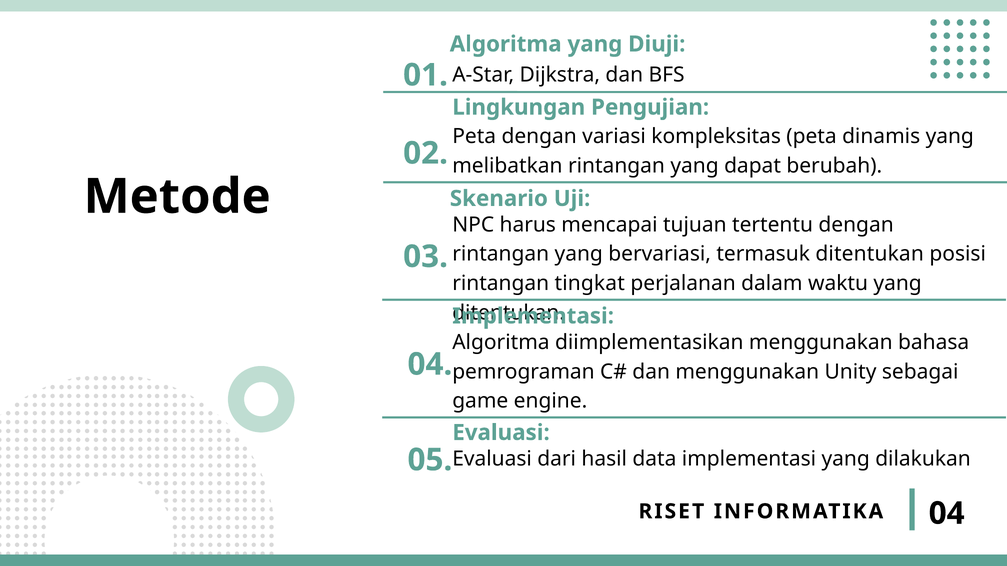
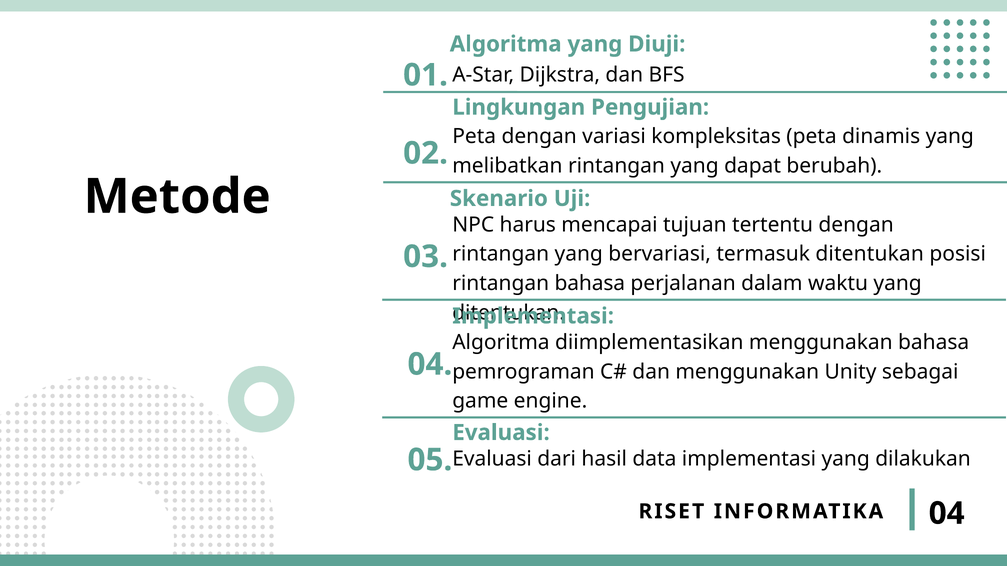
rintangan tingkat: tingkat -> bahasa
